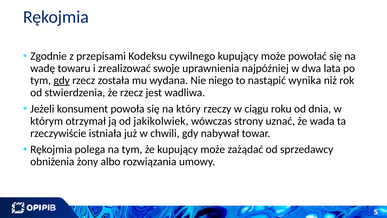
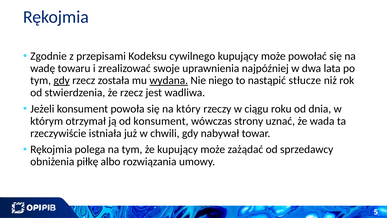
wydana underline: none -> present
wynika: wynika -> stłucze
od jakikolwiek: jakikolwiek -> konsument
żony: żony -> piłkę
